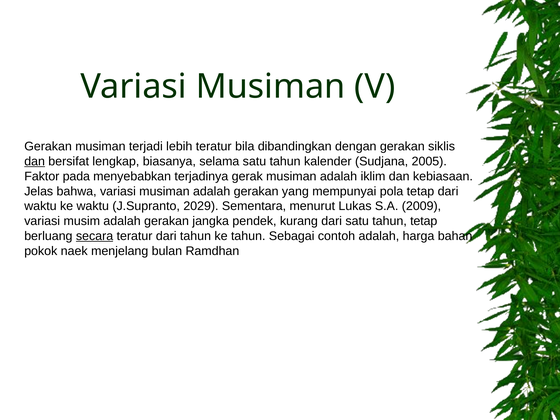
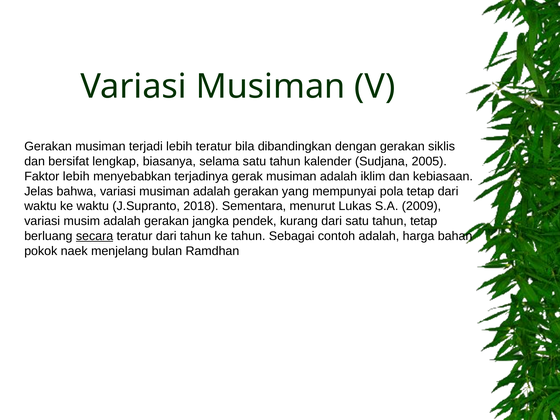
dan at (35, 161) underline: present -> none
Faktor pada: pada -> lebih
2029: 2029 -> 2018
